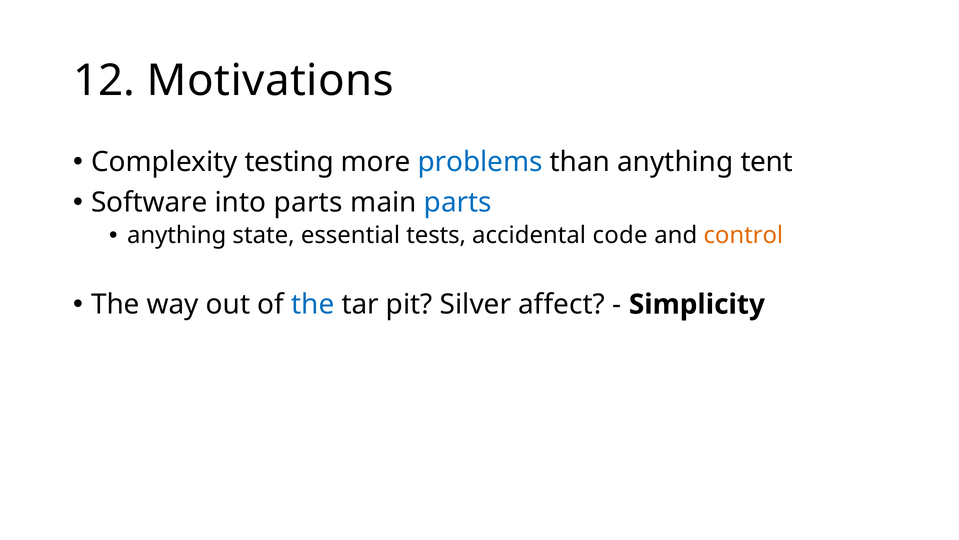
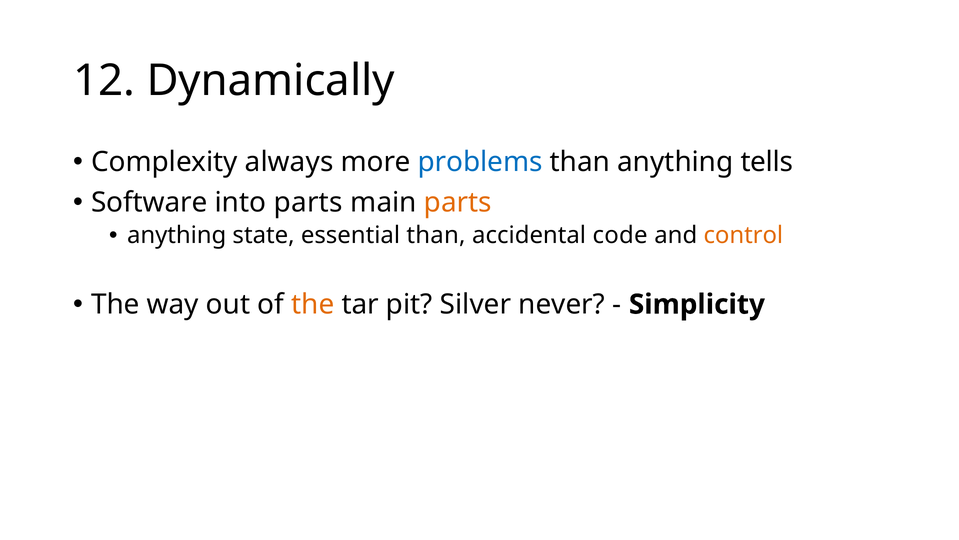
Motivations: Motivations -> Dynamically
testing: testing -> always
tent: tent -> tells
parts at (458, 202) colour: blue -> orange
essential tests: tests -> than
the at (313, 304) colour: blue -> orange
affect: affect -> never
